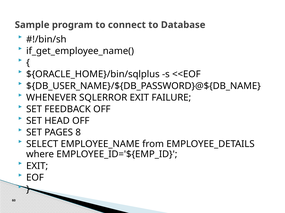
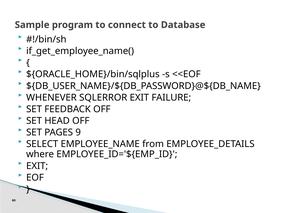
8: 8 -> 9
